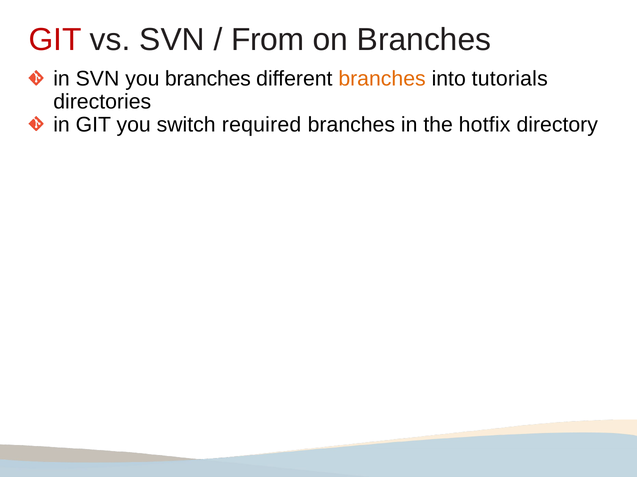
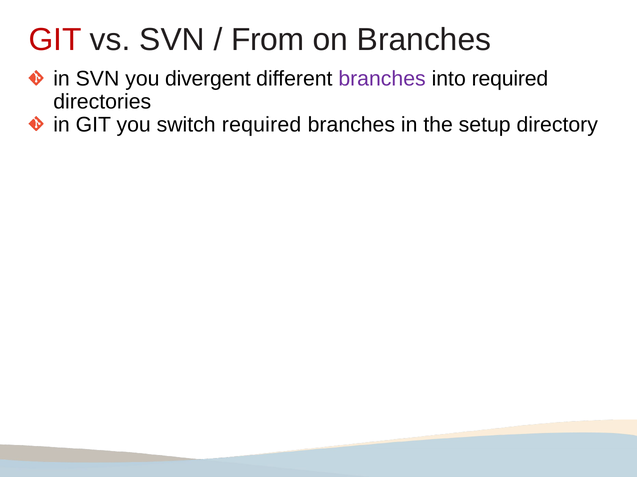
you branches: branches -> divergent
branches at (382, 79) colour: orange -> purple
into tutorials: tutorials -> required
hotfix: hotfix -> setup
